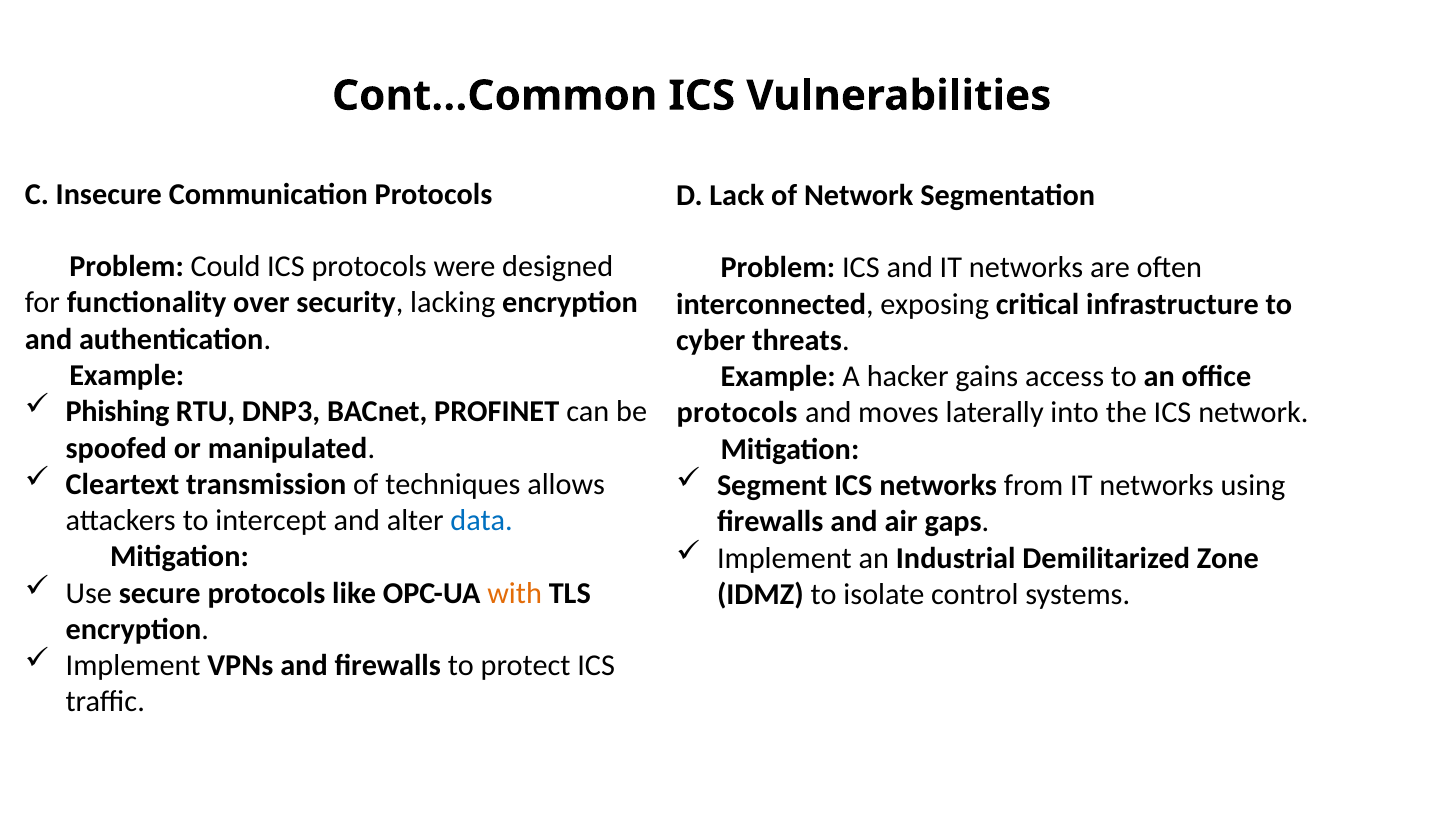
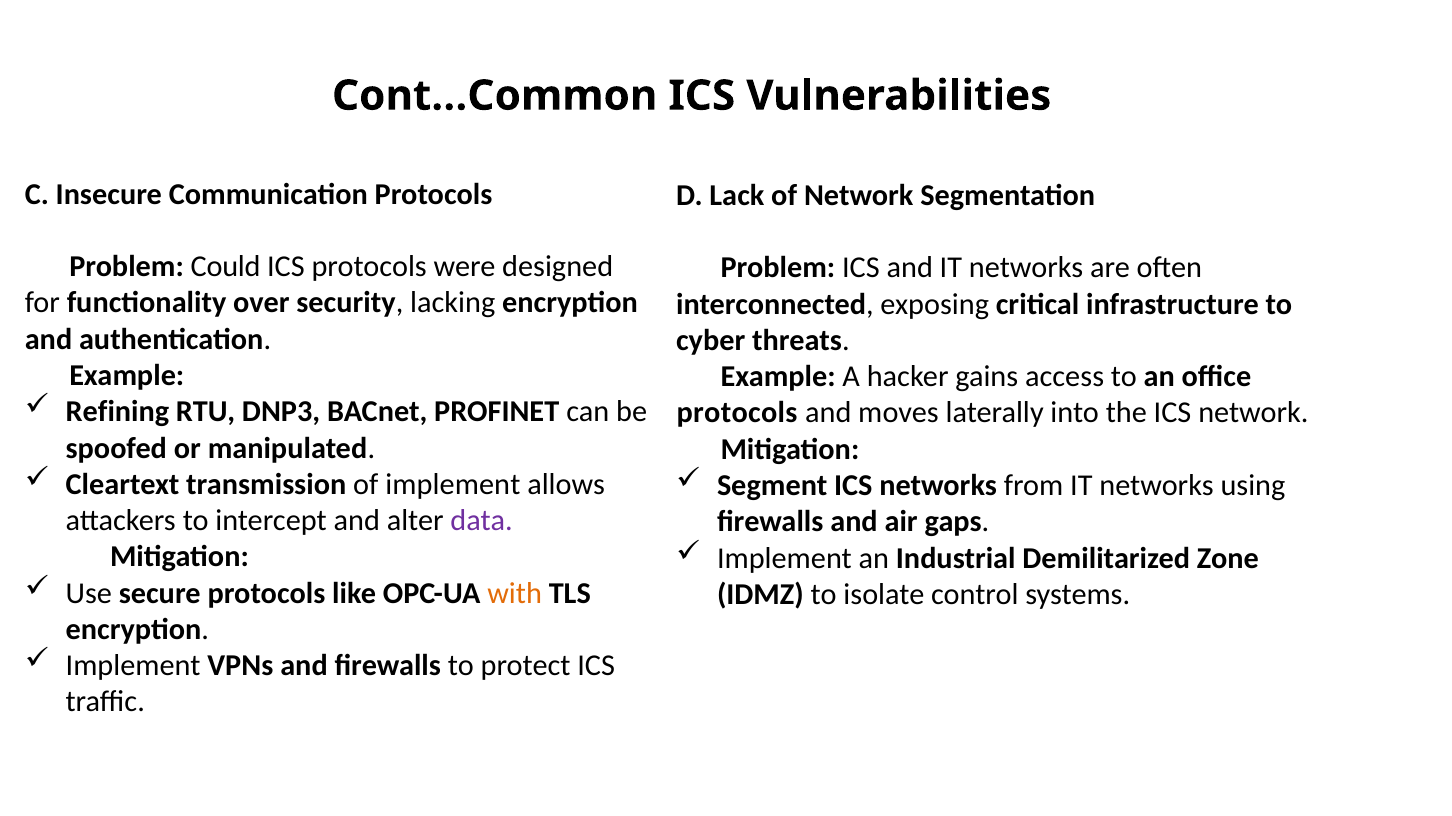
Phishing: Phishing -> Refining
of techniques: techniques -> implement
data colour: blue -> purple
